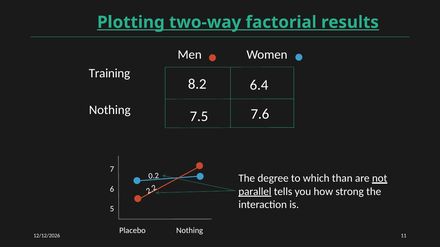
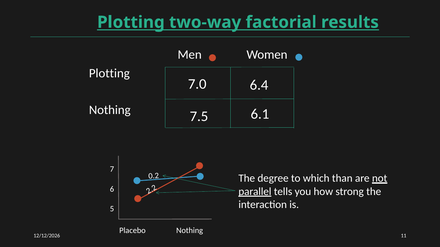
Training at (109, 73): Training -> Plotting
8.2: 8.2 -> 7.0
7.6: 7.6 -> 6.1
